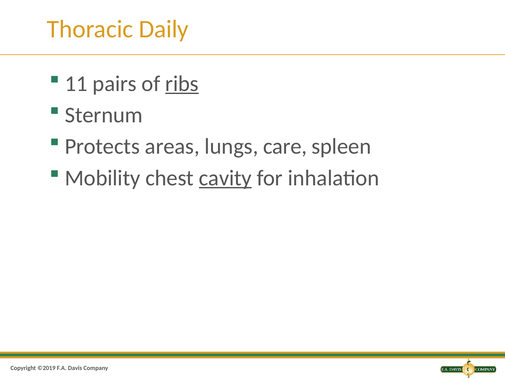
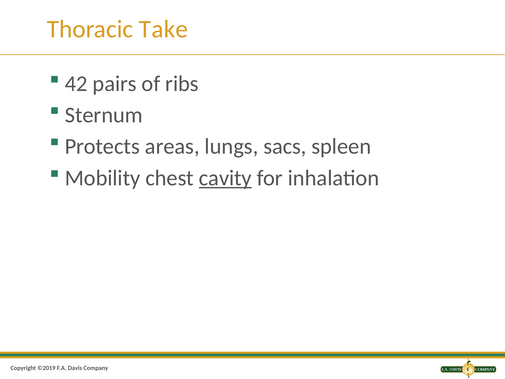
Daily: Daily -> Take
11: 11 -> 42
ribs underline: present -> none
care: care -> sacs
